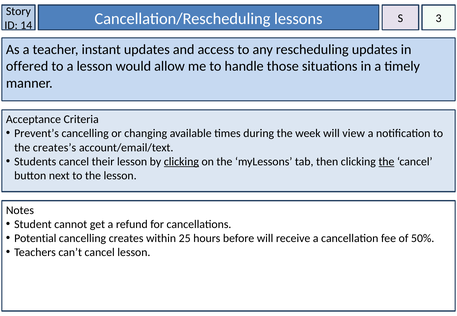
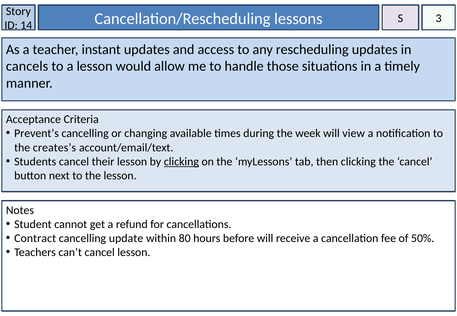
offered: offered -> cancels
the at (386, 162) underline: present -> none
Potential: Potential -> Contract
creates: creates -> update
25: 25 -> 80
